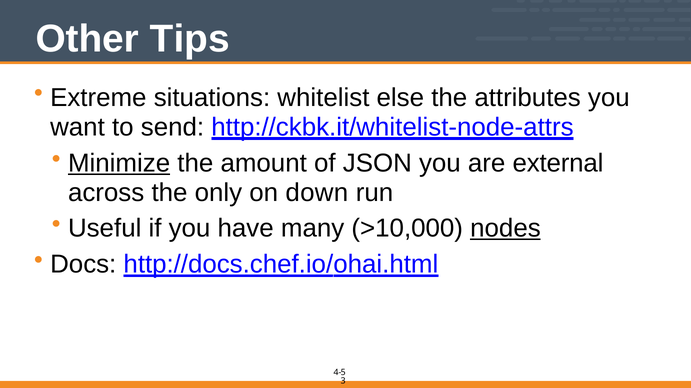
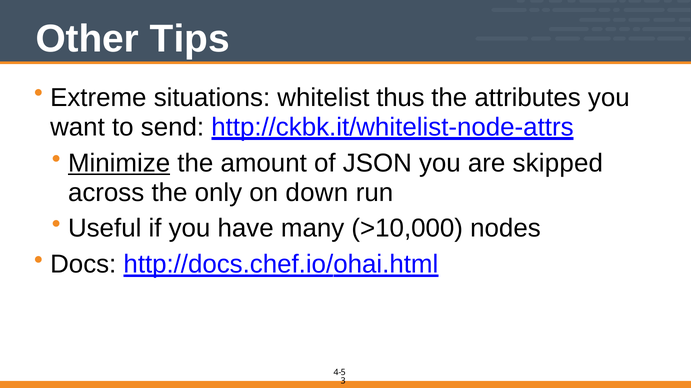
else: else -> thus
external: external -> skipped
nodes underline: present -> none
